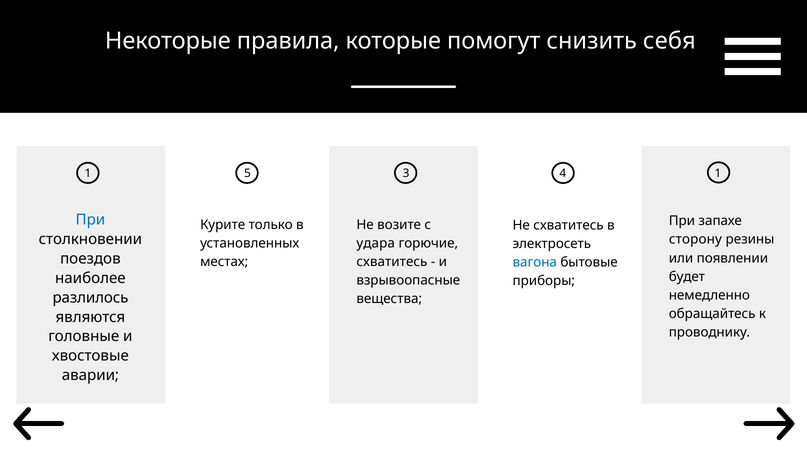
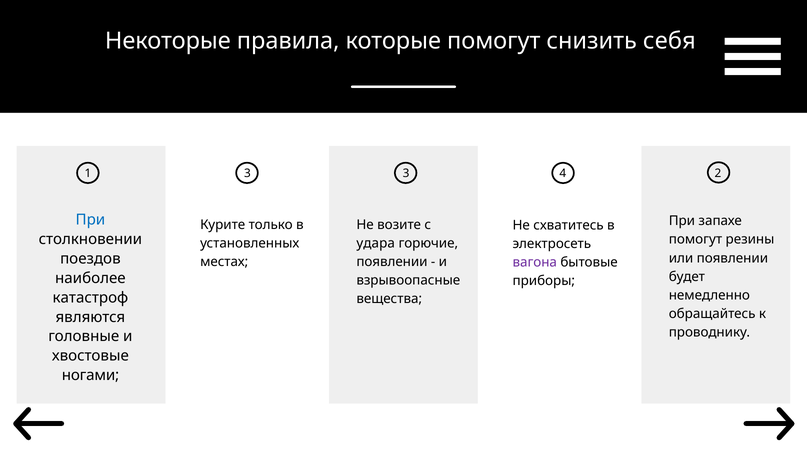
1 5: 5 -> 3
4 1: 1 -> 2
сторону at (695, 240): сторону -> помогут
схватитесь at (392, 262): схватитесь -> появлении
вагона colour: blue -> purple
разлилось: разлилось -> катастроф
аварии: аварии -> ногами
